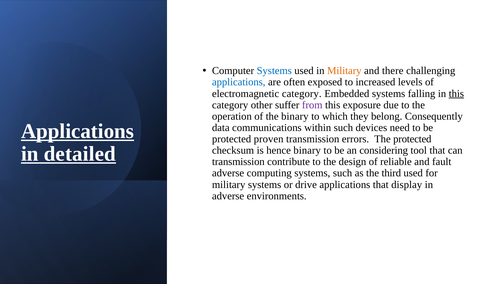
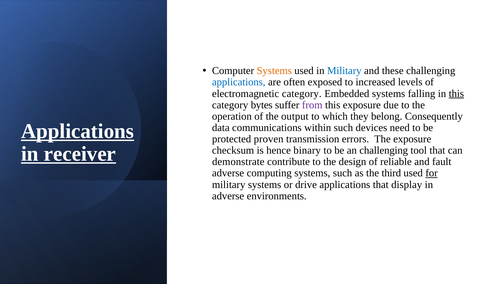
Systems at (274, 71) colour: blue -> orange
Military at (344, 71) colour: orange -> blue
there: there -> these
other: other -> bytes
the binary: binary -> output
The protected: protected -> exposure
detailed: detailed -> receiver
an considering: considering -> challenging
transmission at (238, 161): transmission -> demonstrate
for underline: none -> present
